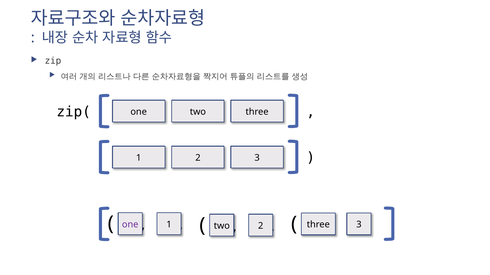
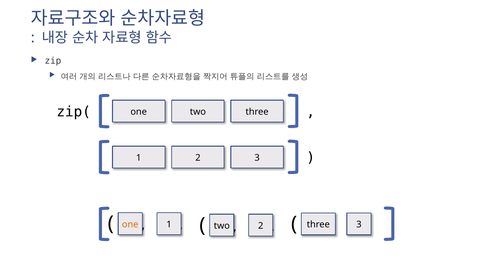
one at (130, 225) colour: purple -> orange
